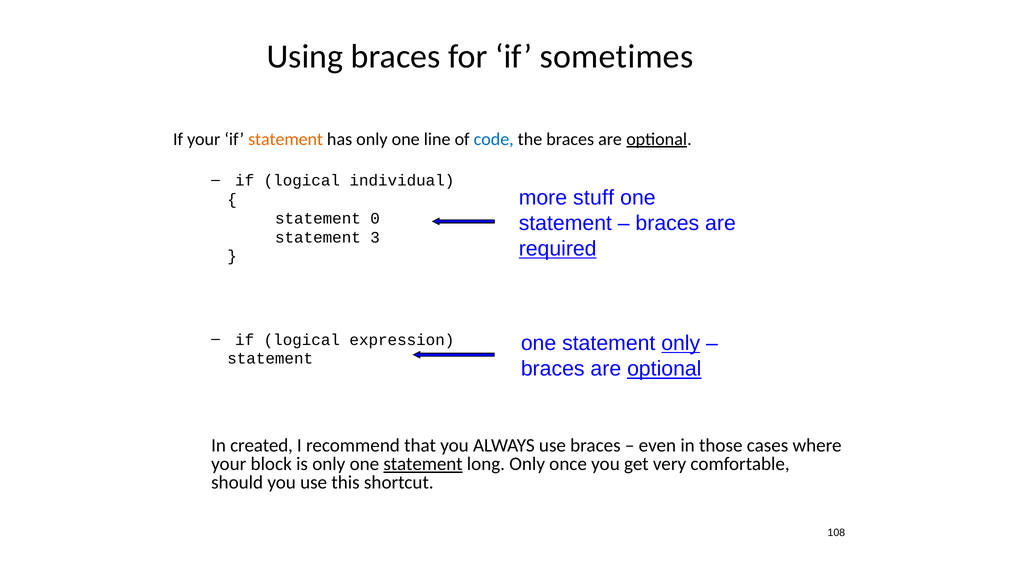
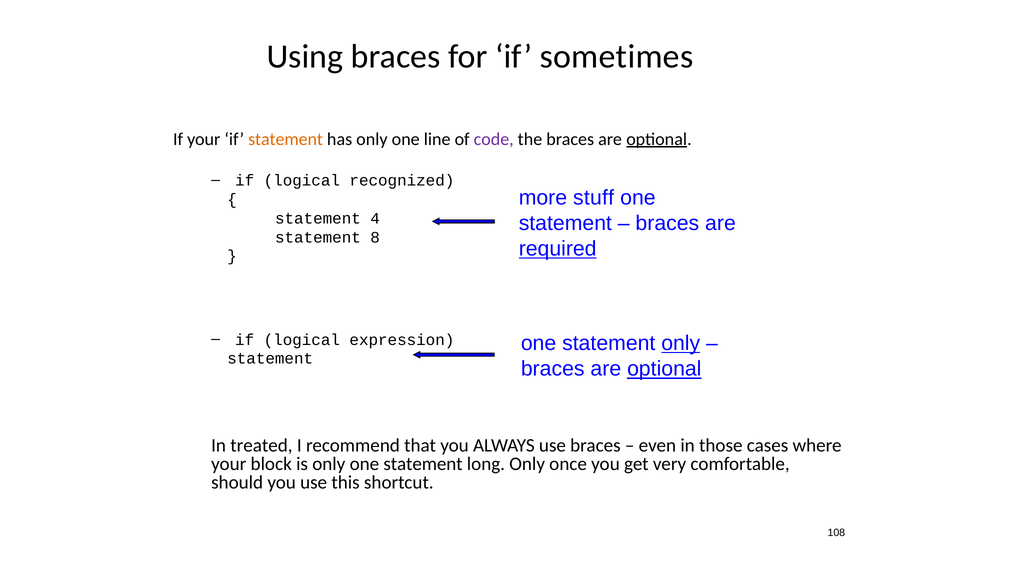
code colour: blue -> purple
individual: individual -> recognized
0: 0 -> 4
3: 3 -> 8
created: created -> treated
statement at (423, 464) underline: present -> none
